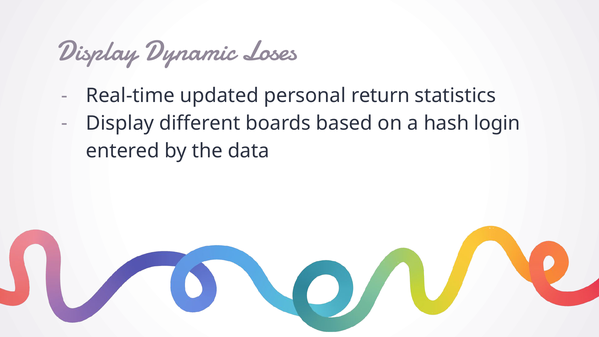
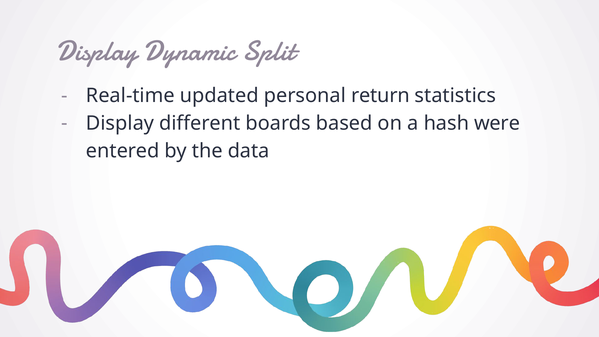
Loses: Loses -> Split
login: login -> were
